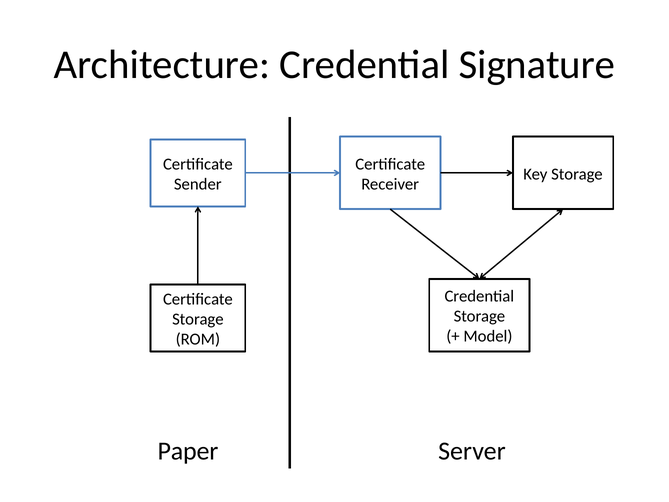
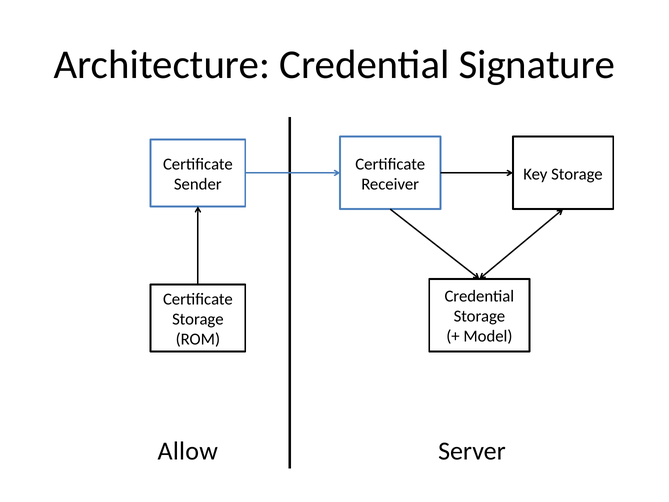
Paper: Paper -> Allow
